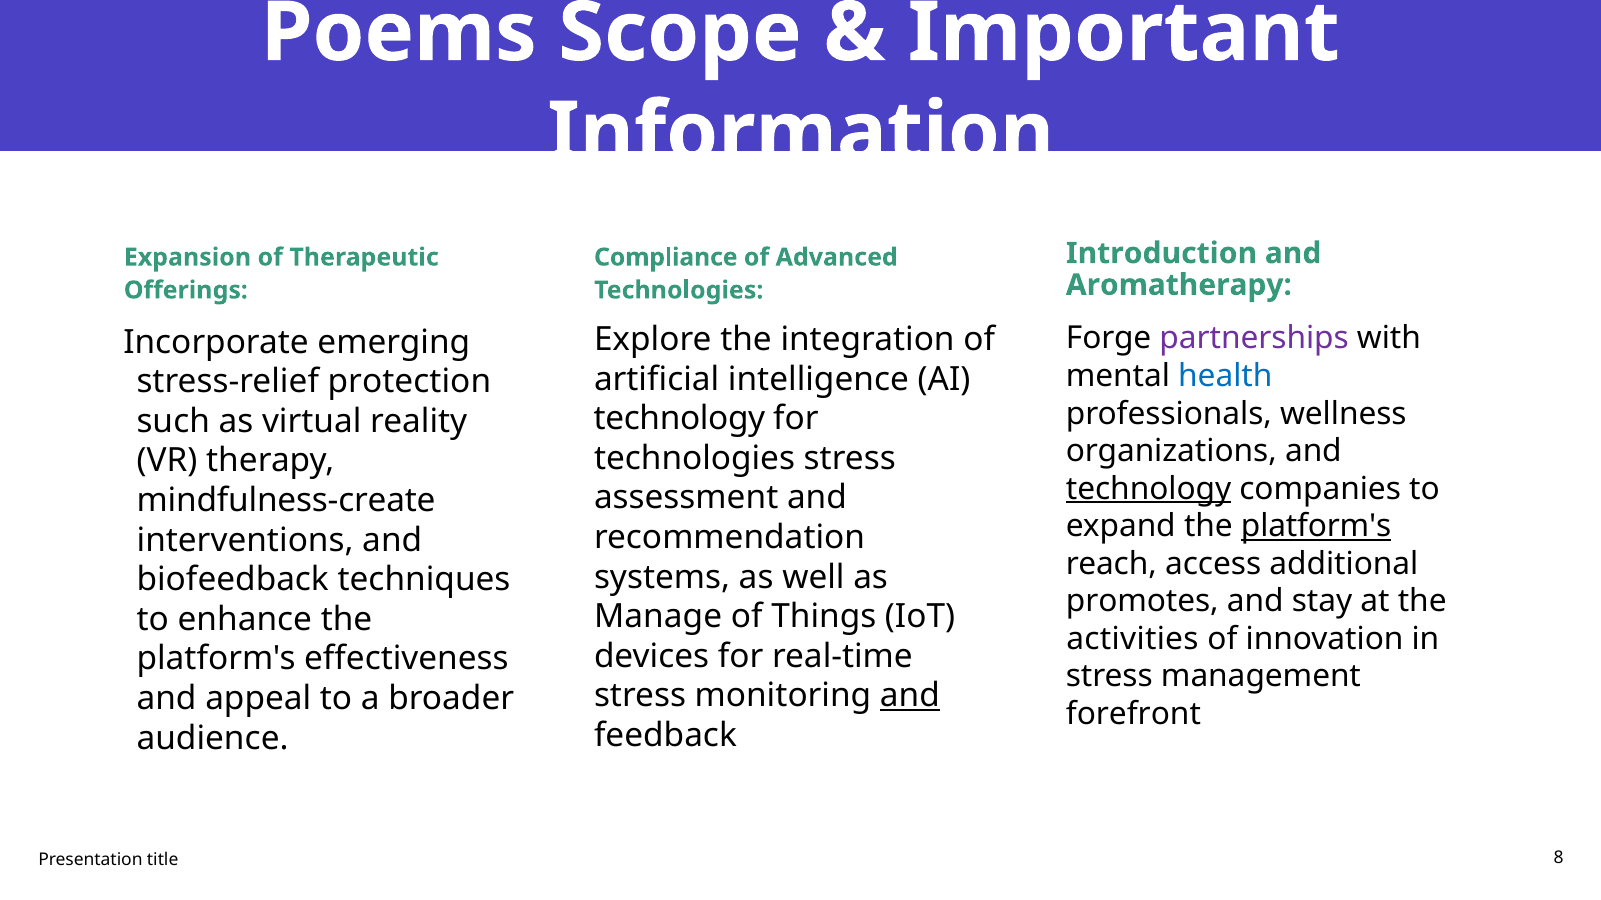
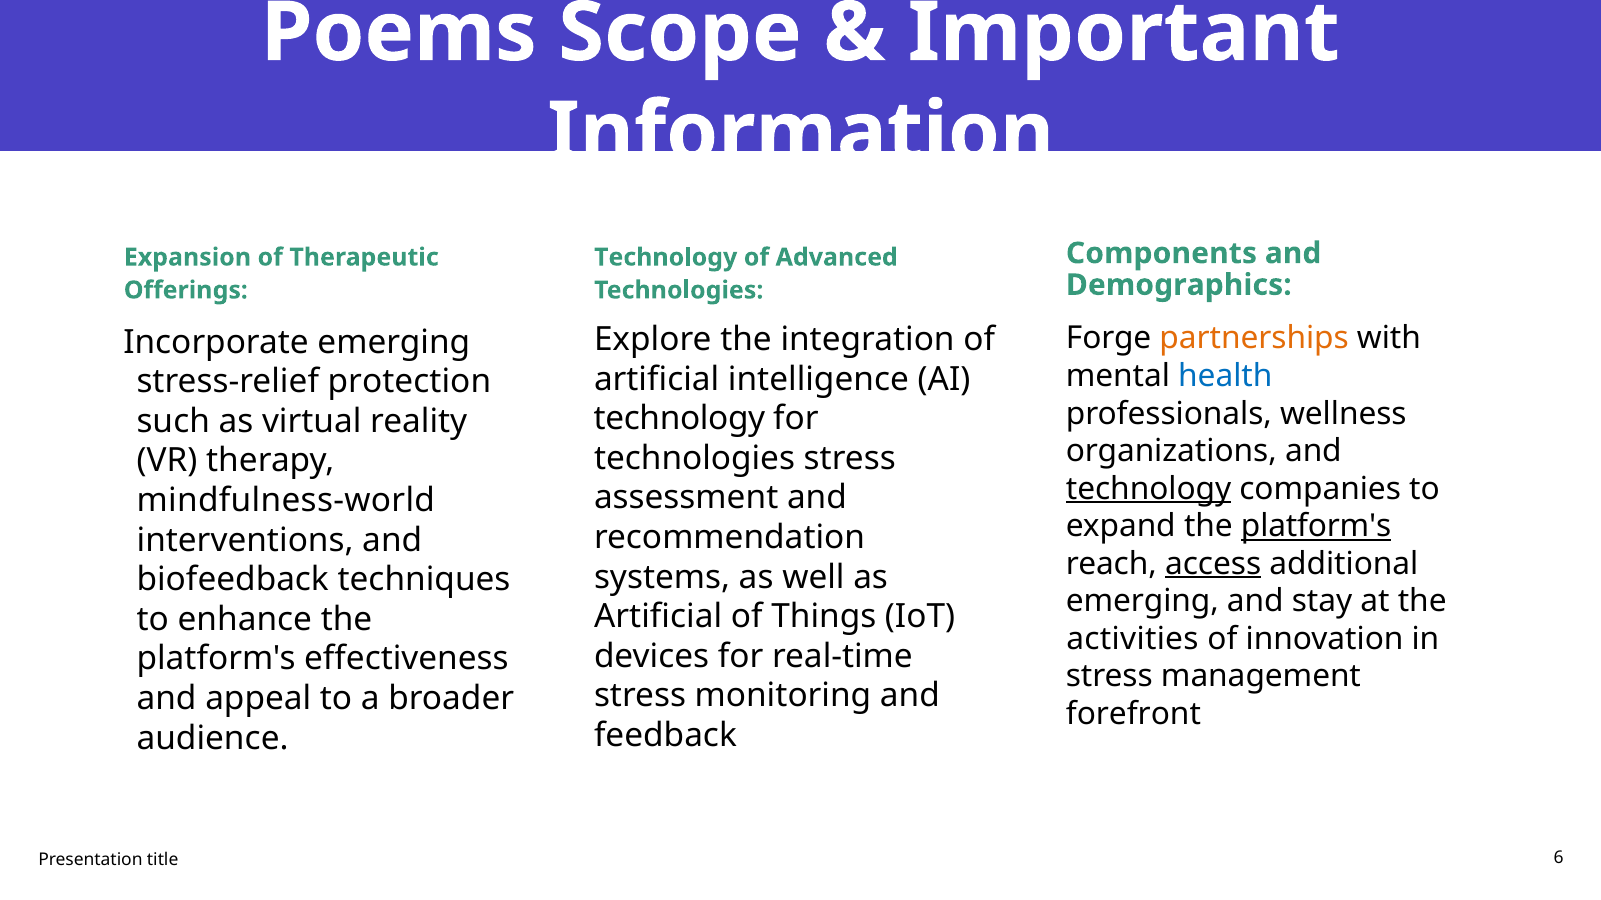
Introduction: Introduction -> Components
Compliance at (666, 257): Compliance -> Technology
Aromatherapy: Aromatherapy -> Demographics
partnerships colour: purple -> orange
mindfulness-create: mindfulness-create -> mindfulness-world
access underline: none -> present
promotes at (1142, 602): promotes -> emerging
Manage at (658, 617): Manage -> Artificial
and at (910, 696) underline: present -> none
8: 8 -> 6
